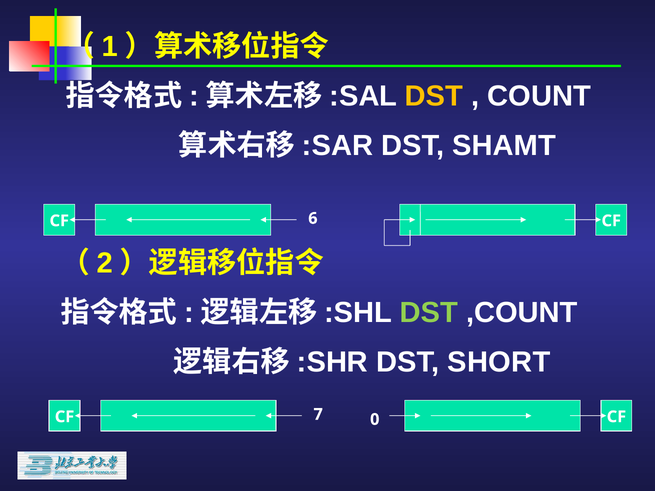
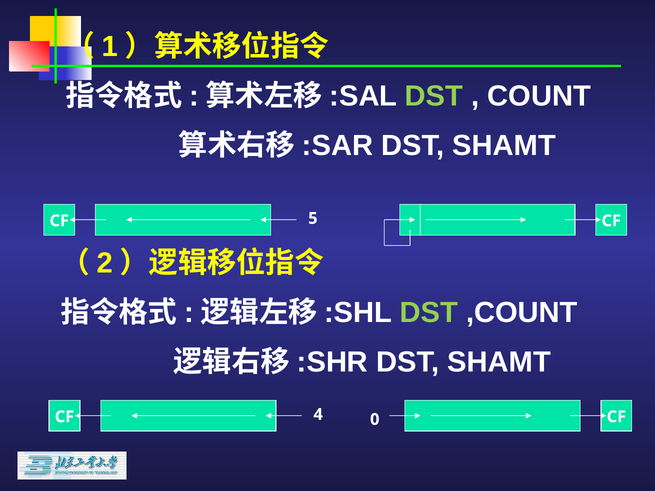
DST at (434, 96) colour: yellow -> light green
6: 6 -> 5
SHORT at (499, 362): SHORT -> SHAMT
7: 7 -> 4
